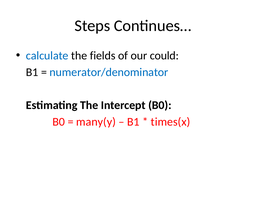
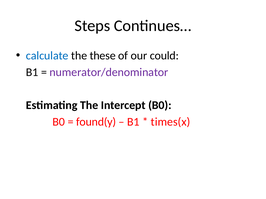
fields: fields -> these
numerator/denominator colour: blue -> purple
many(y: many(y -> found(y
